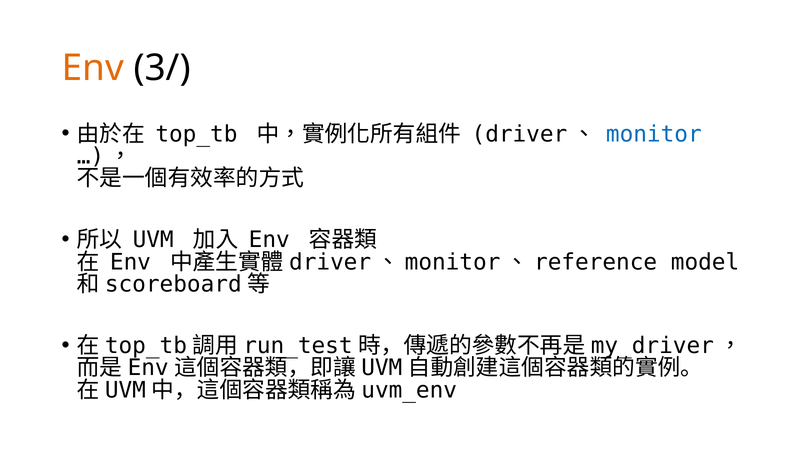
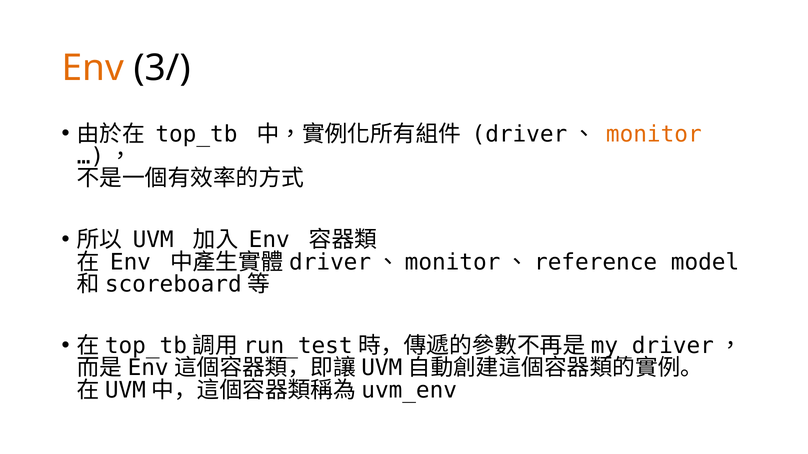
monitor colour: blue -> orange
